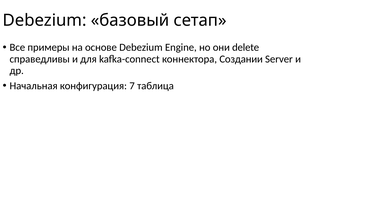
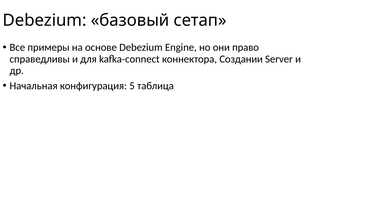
delete: delete -> право
7: 7 -> 5
